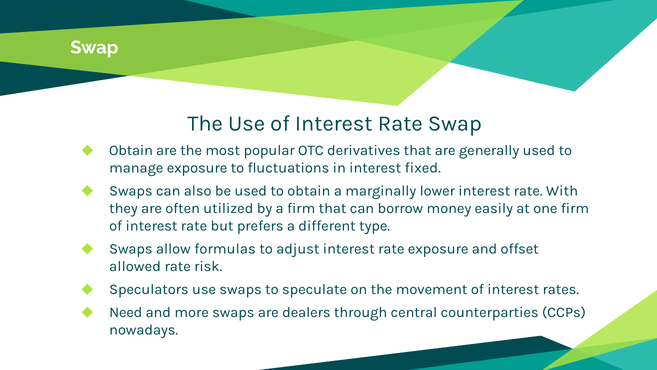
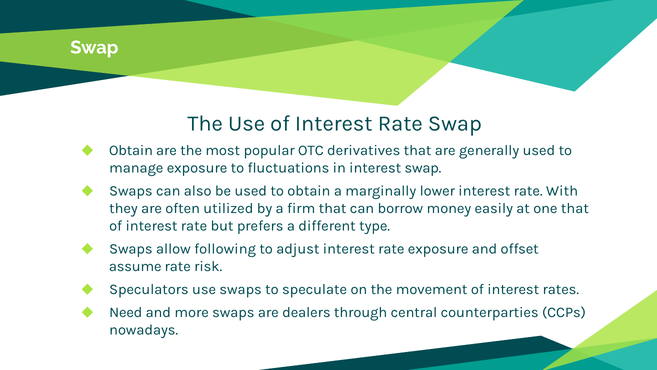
interest fixed: fixed -> swap
one firm: firm -> that
formulas: formulas -> following
allowed: allowed -> assume
